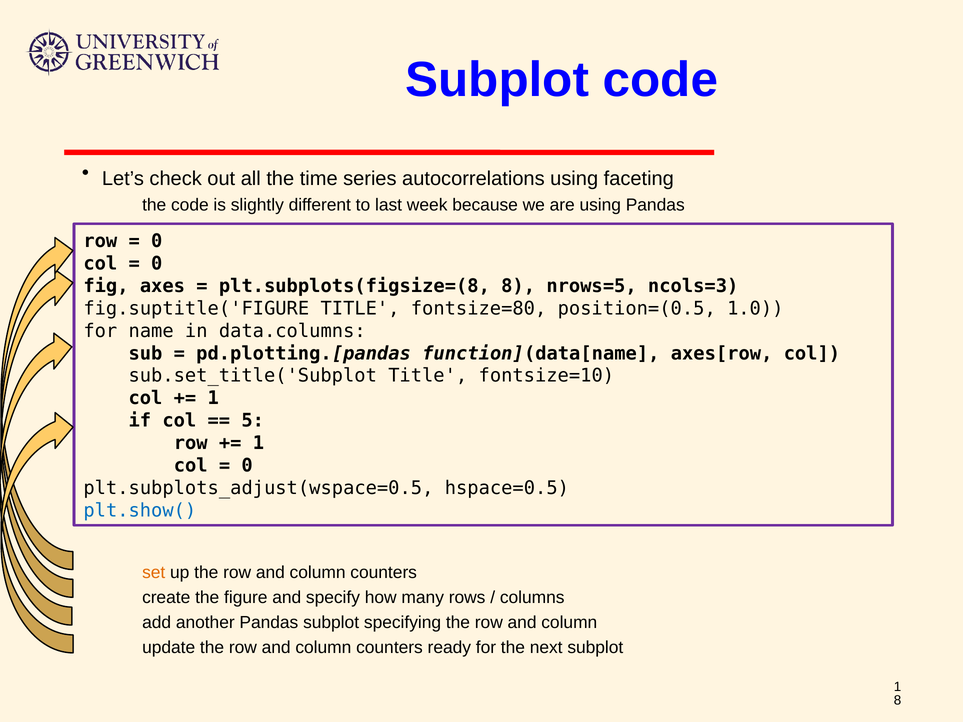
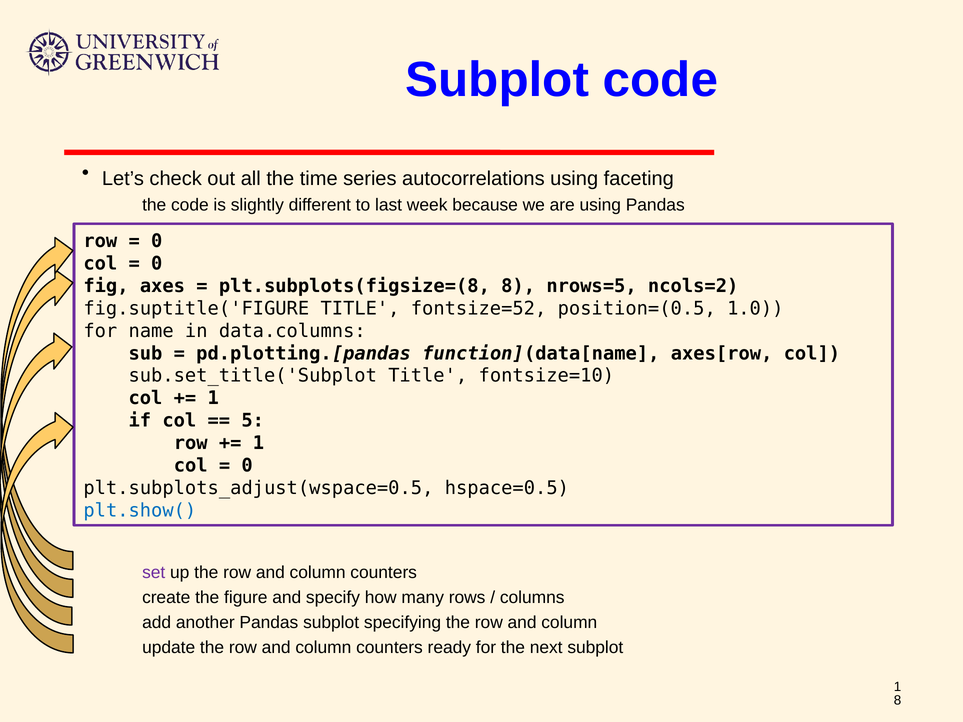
ncols=3: ncols=3 -> ncols=2
fontsize=80: fontsize=80 -> fontsize=52
set colour: orange -> purple
